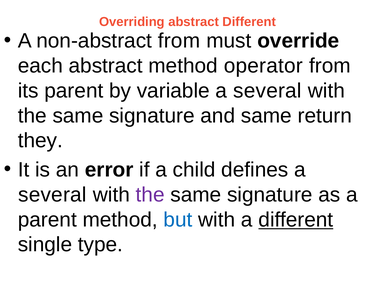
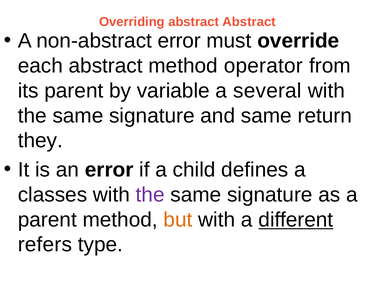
abstract Different: Different -> Abstract
non-abstract from: from -> error
several at (52, 195): several -> classes
but colour: blue -> orange
single: single -> refers
